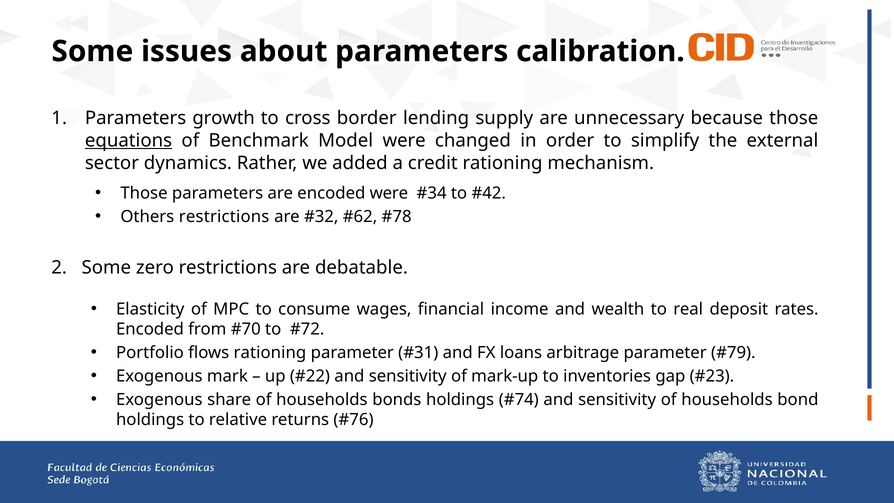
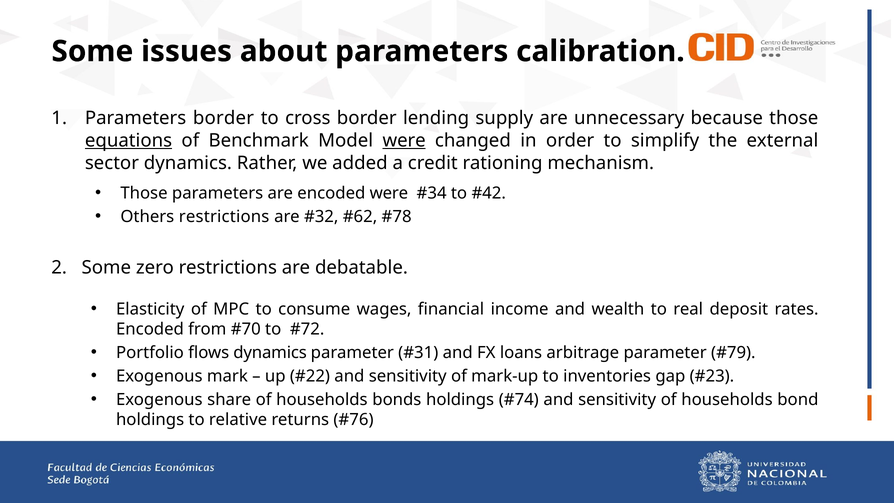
Parameters growth: growth -> border
were at (404, 141) underline: none -> present
flows rationing: rationing -> dynamics
